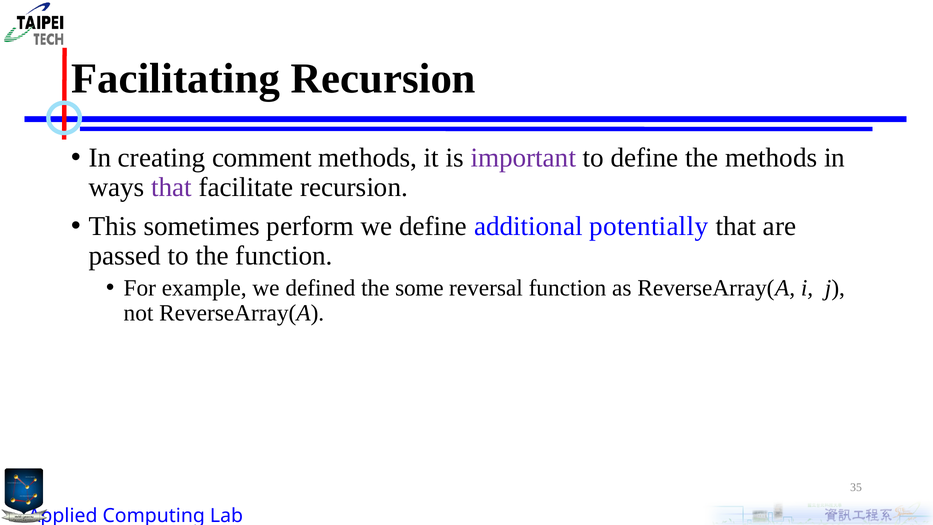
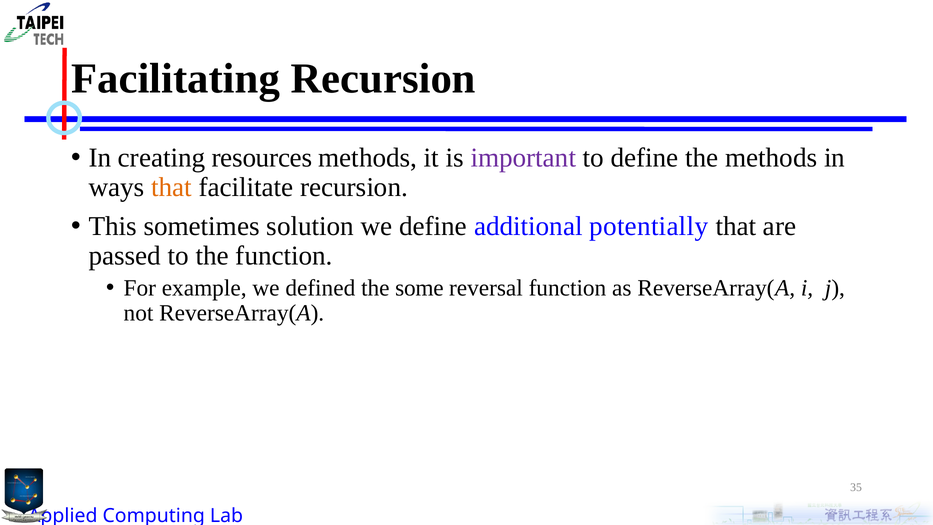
comment: comment -> resources
that at (172, 187) colour: purple -> orange
perform: perform -> solution
